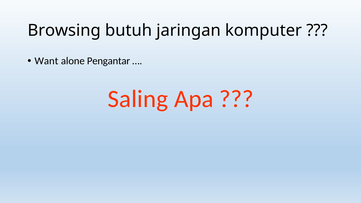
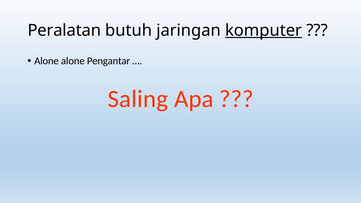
Browsing: Browsing -> Peralatan
komputer underline: none -> present
Want at (46, 61): Want -> Alone
